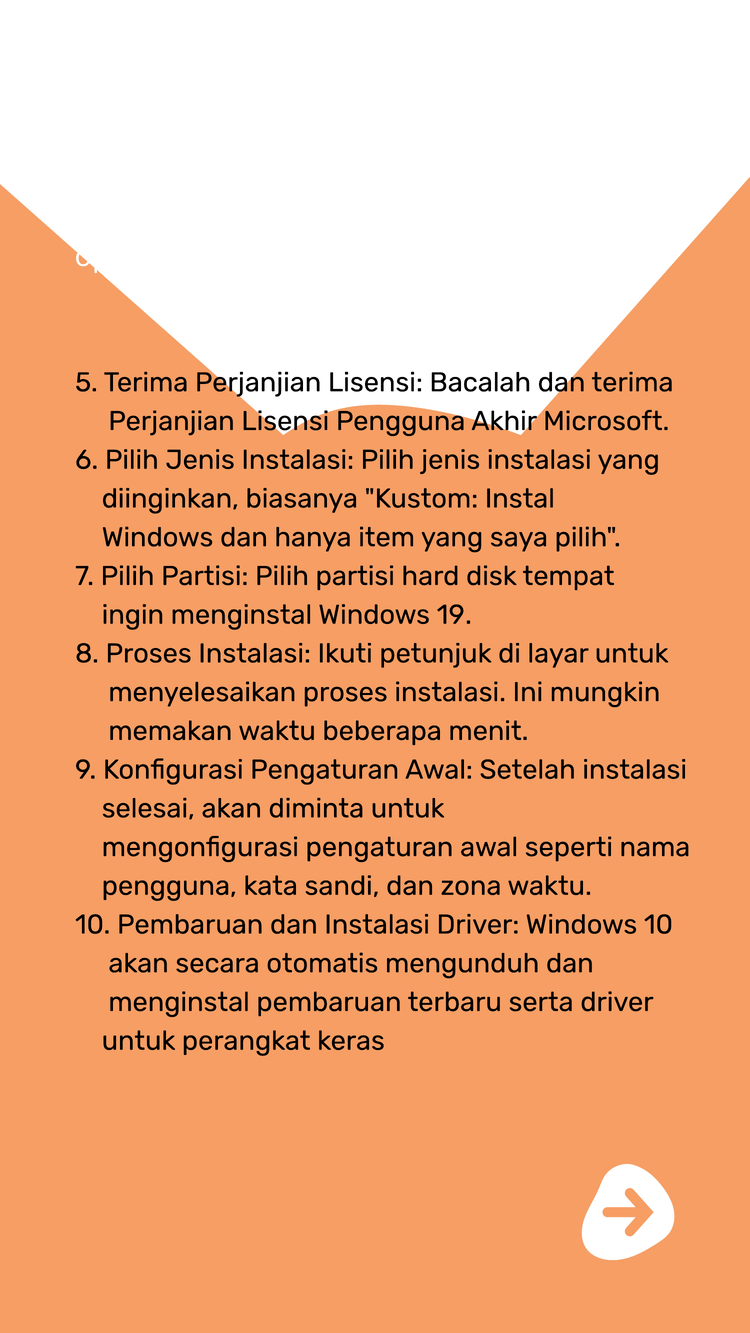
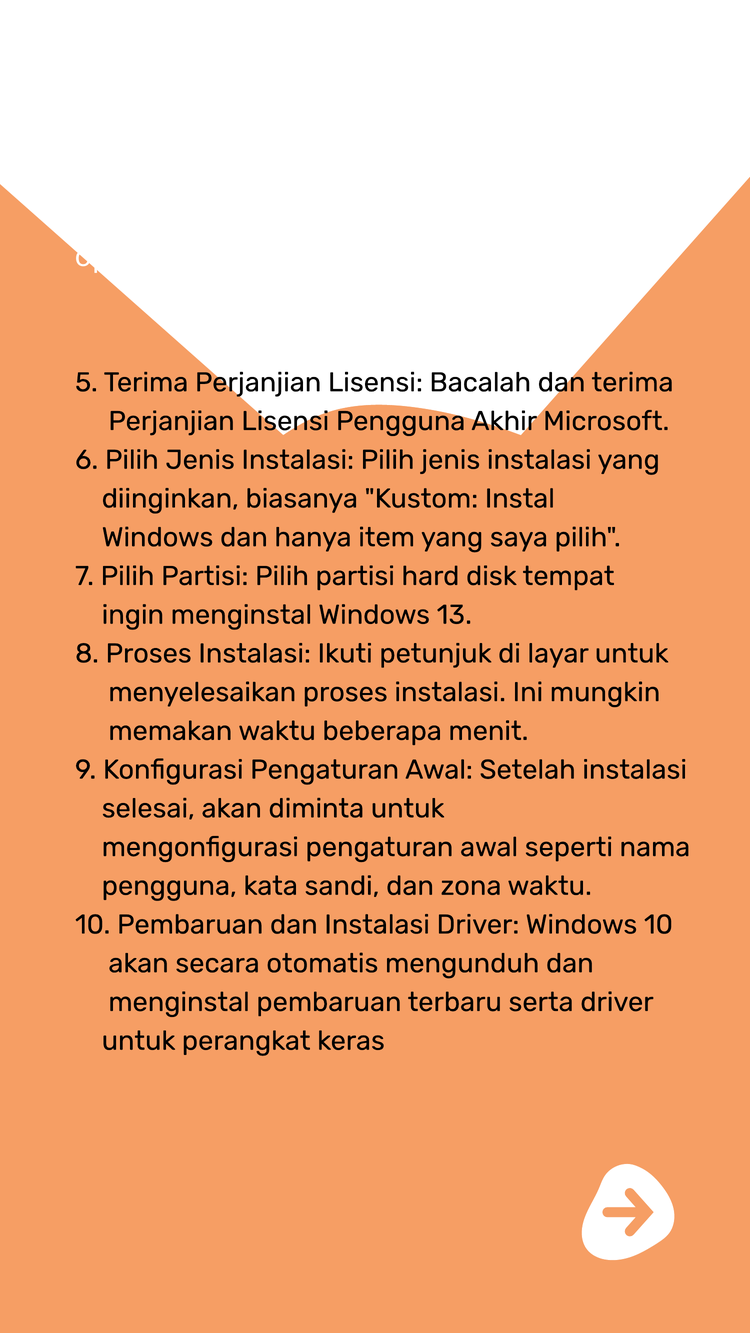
19: 19 -> 13
